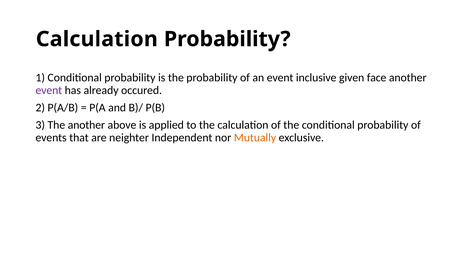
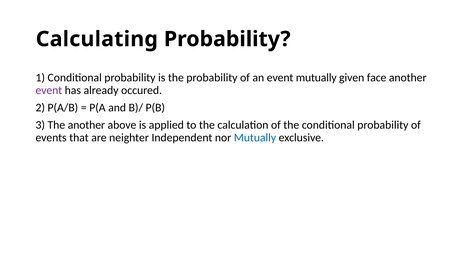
Calculation at (97, 39): Calculation -> Calculating
event inclusive: inclusive -> mutually
Mutually at (255, 138) colour: orange -> blue
